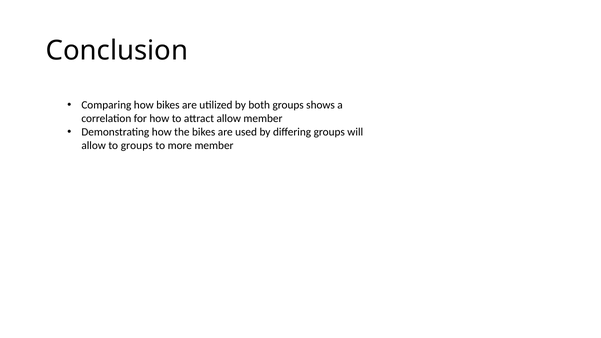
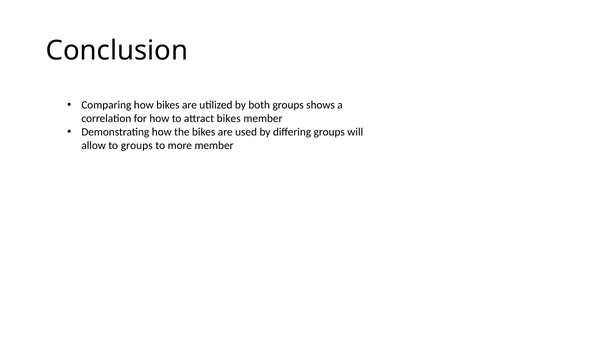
attract allow: allow -> bikes
